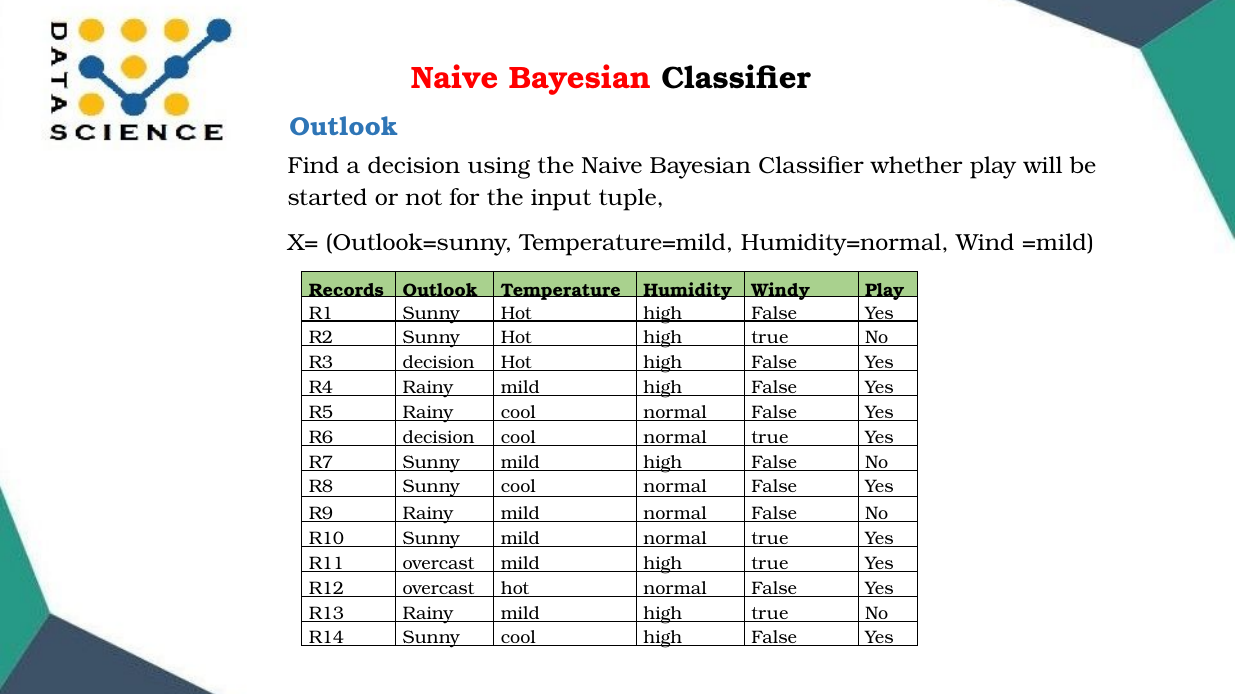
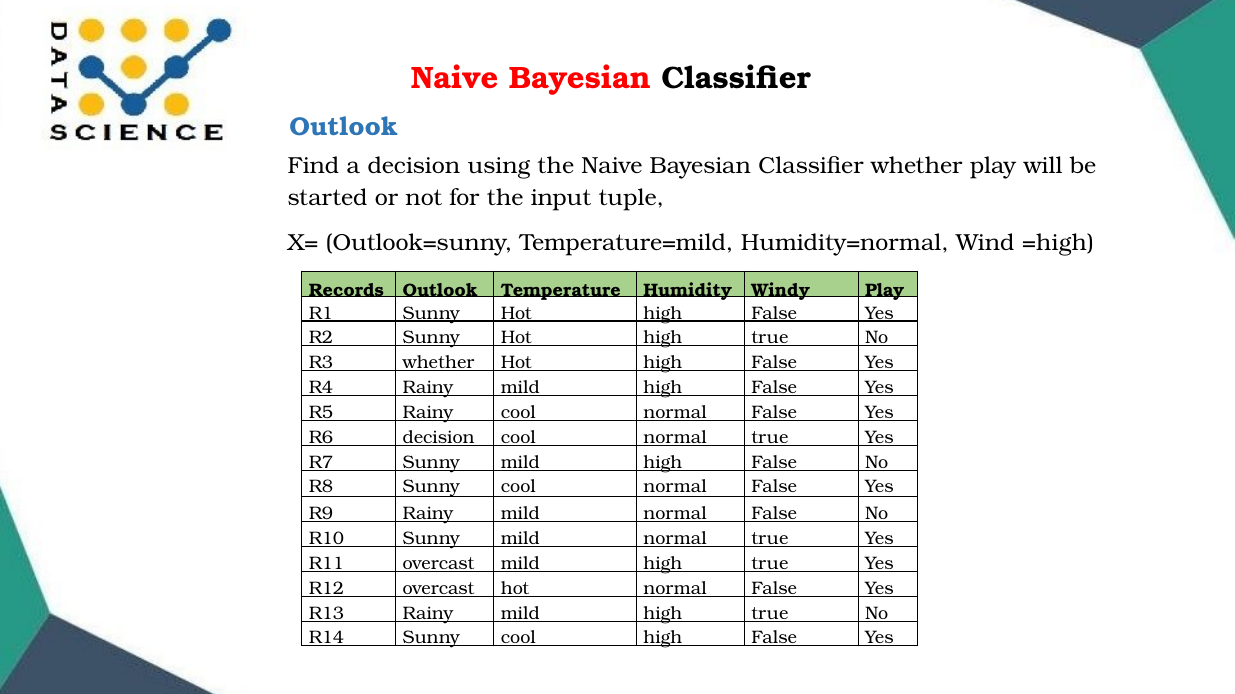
=mild: =mild -> =high
R3 decision: decision -> whether
